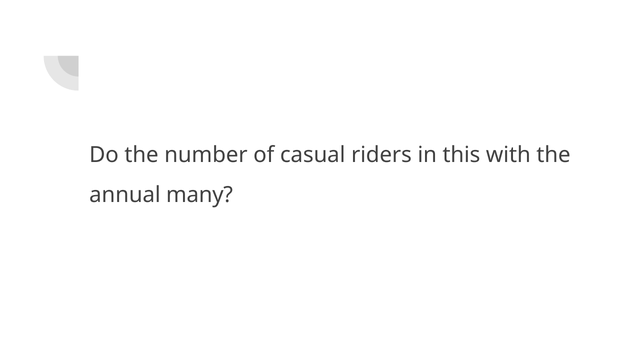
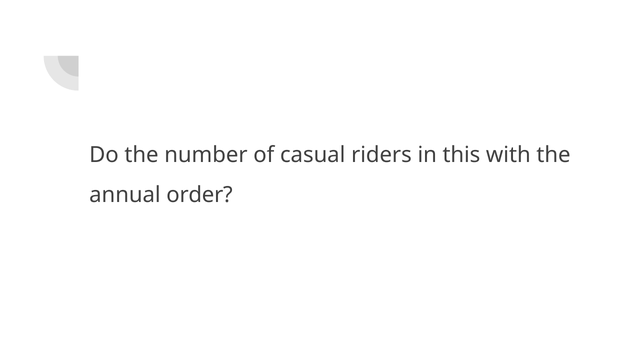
many: many -> order
